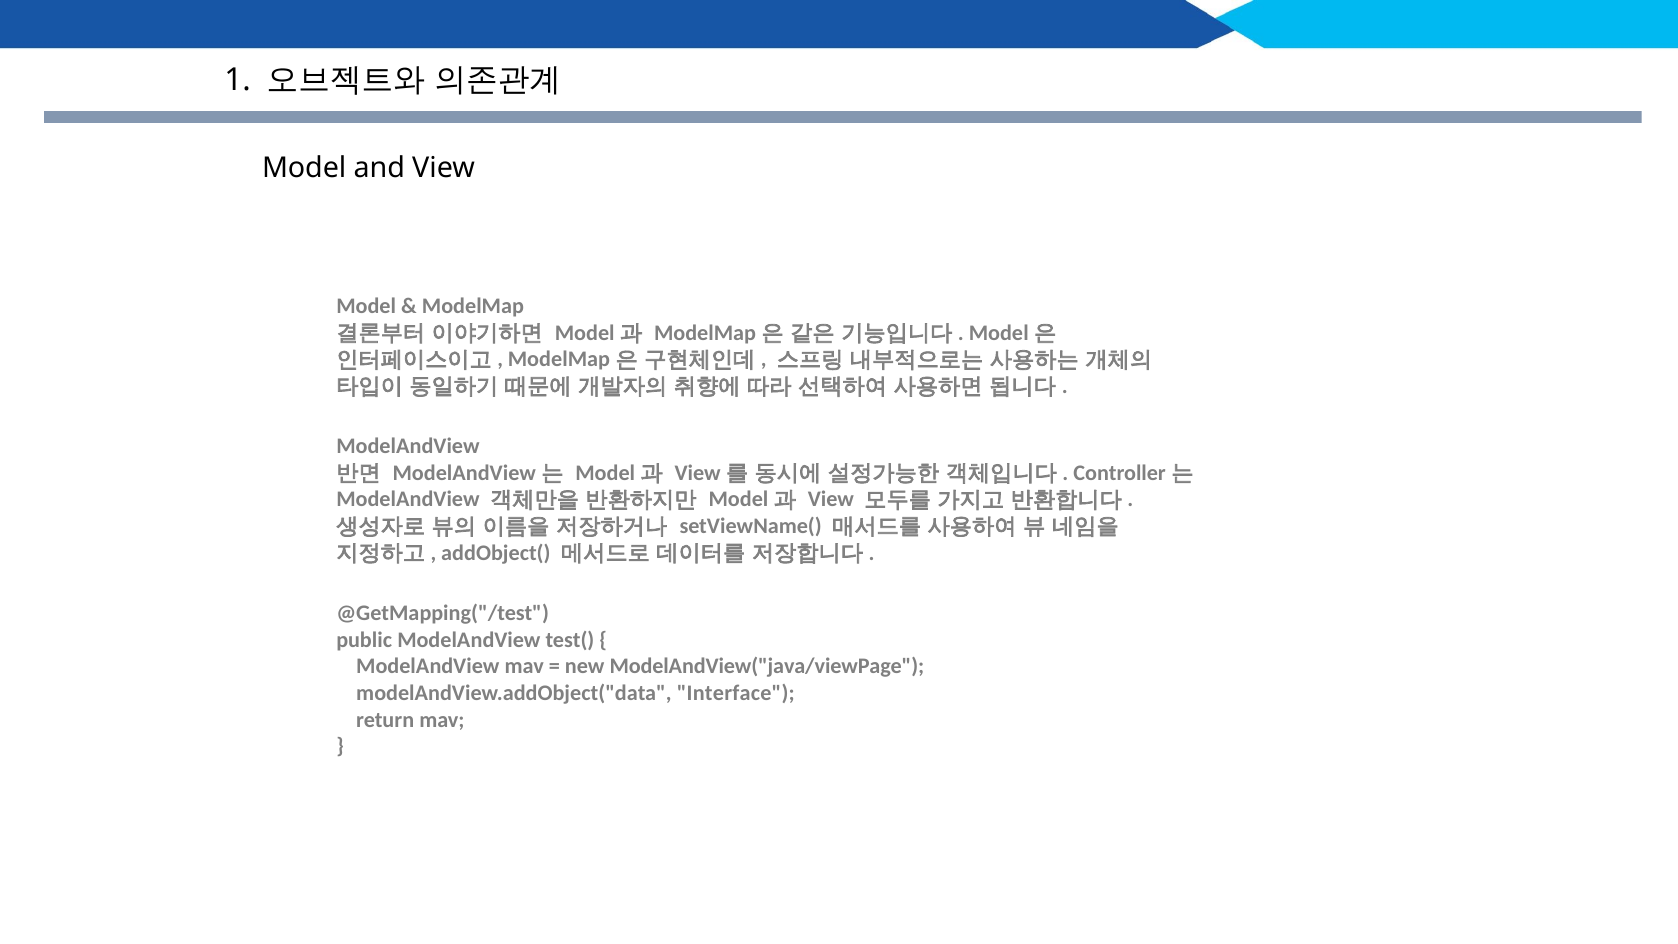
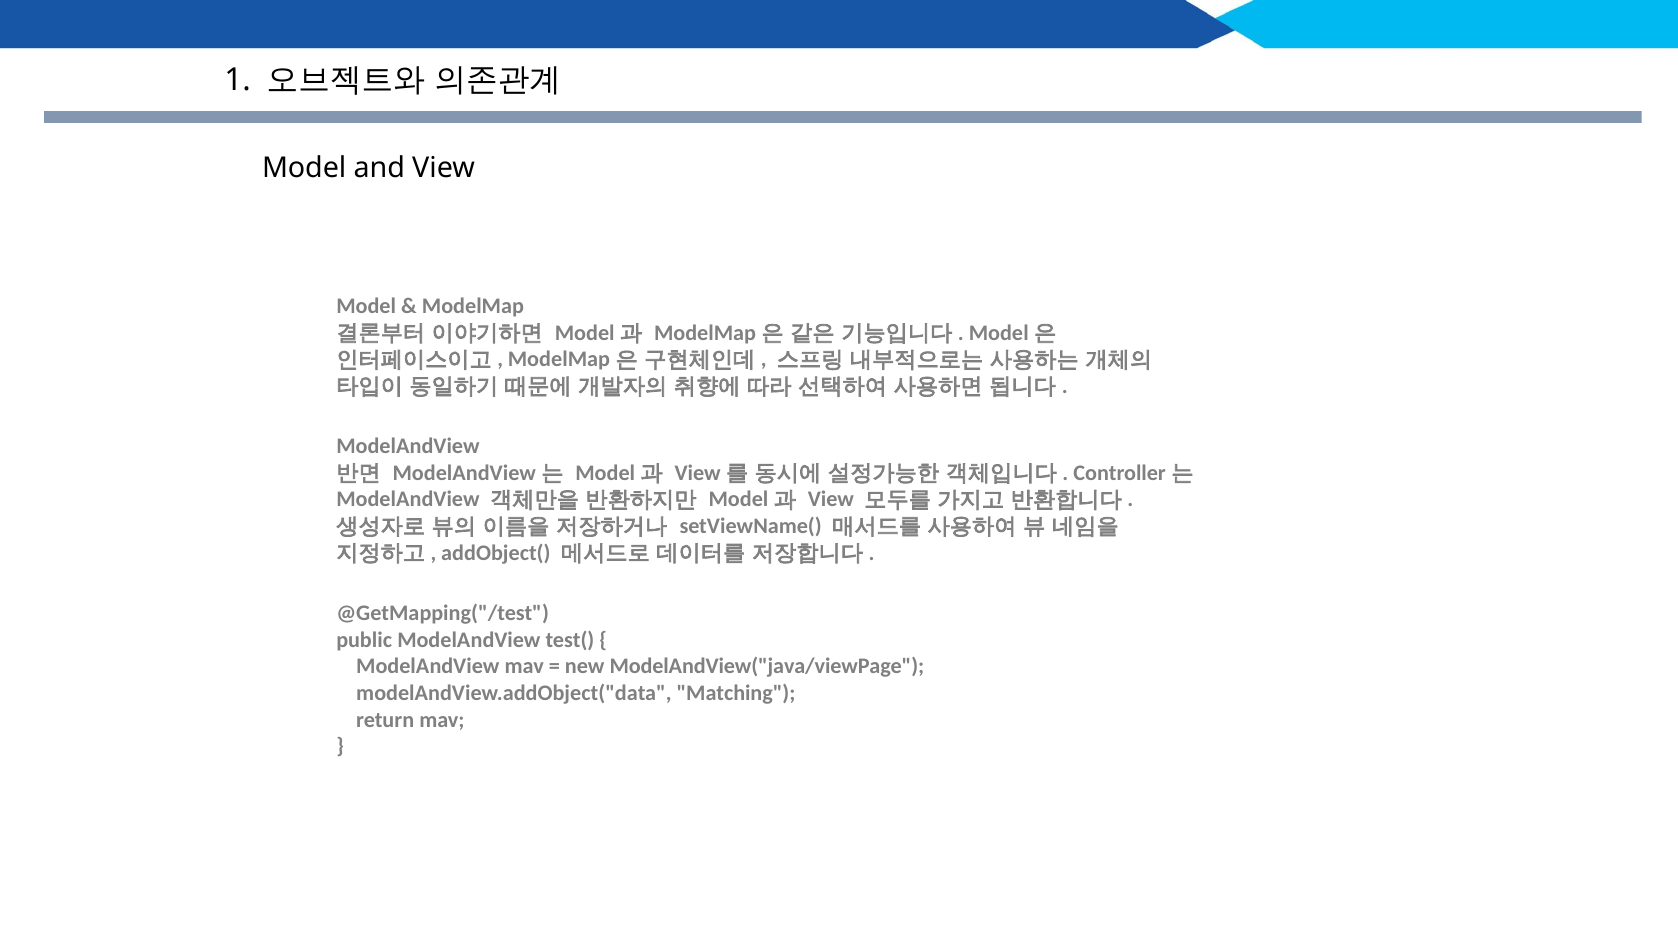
Interface: Interface -> Matching
